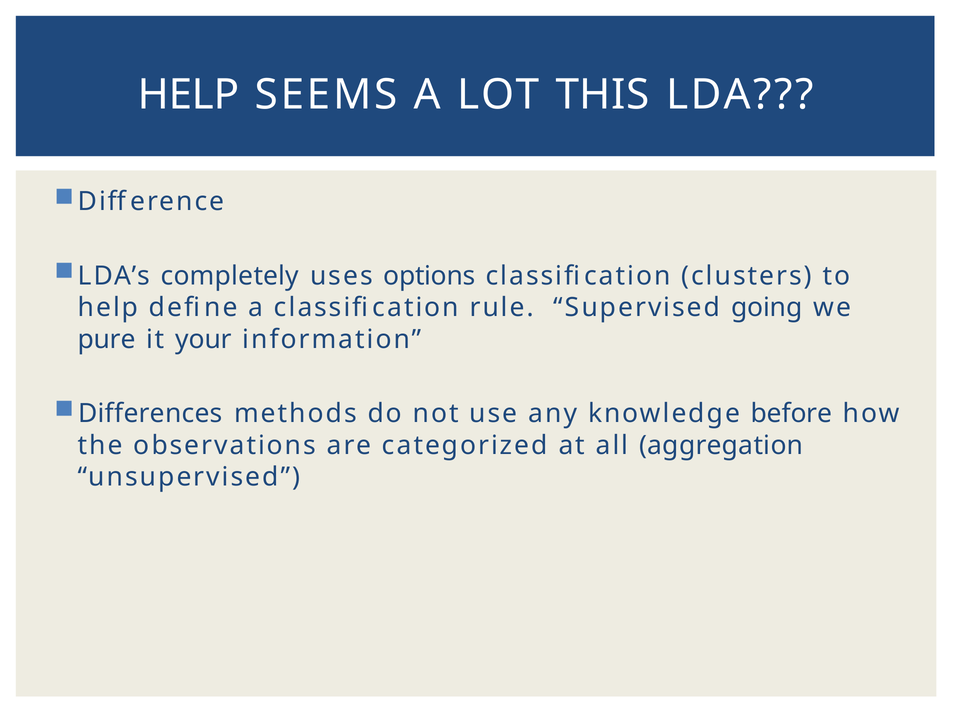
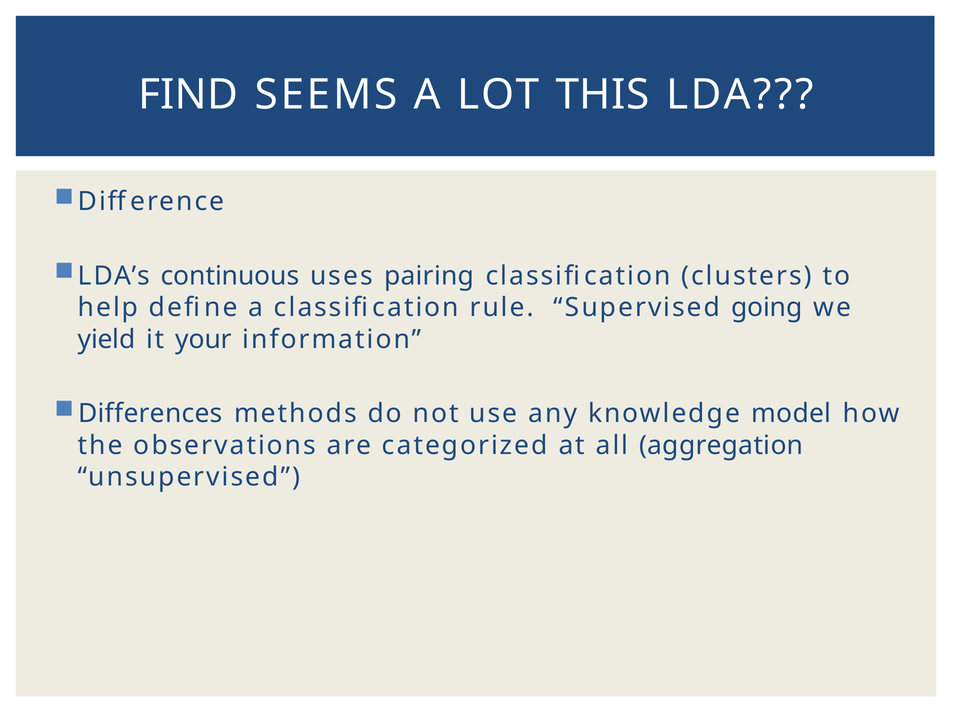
HELP at (188, 95): HELP -> FIND
completely: completely -> continuous
options: options -> pairing
pure: pure -> yield
before: before -> model
